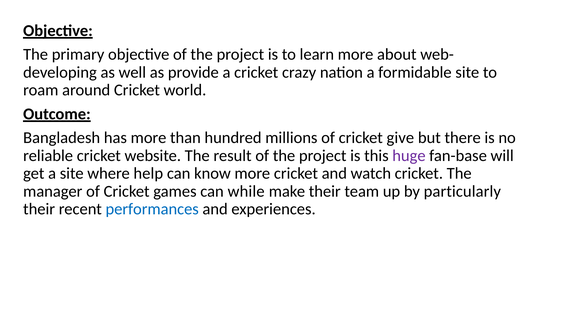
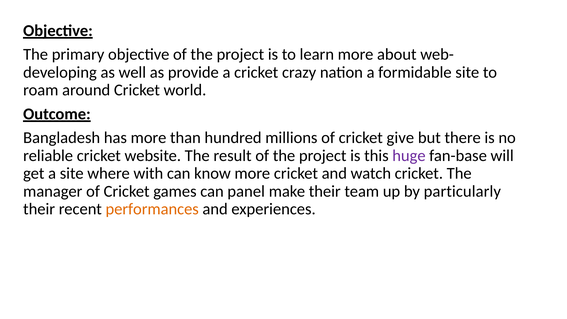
help: help -> with
while: while -> panel
performances colour: blue -> orange
